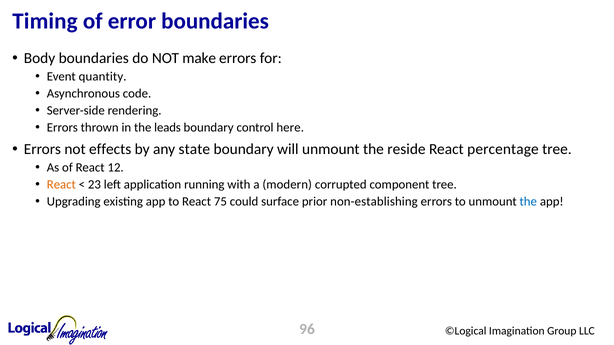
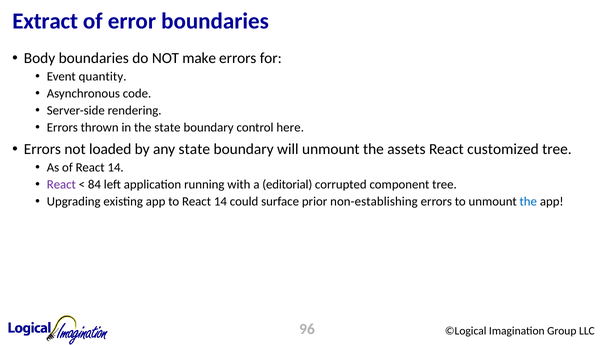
Timing: Timing -> Extract
the leads: leads -> state
effects: effects -> loaded
reside: reside -> assets
percentage: percentage -> customized
of React 12: 12 -> 14
React at (61, 185) colour: orange -> purple
23: 23 -> 84
modern: modern -> editorial
to React 75: 75 -> 14
